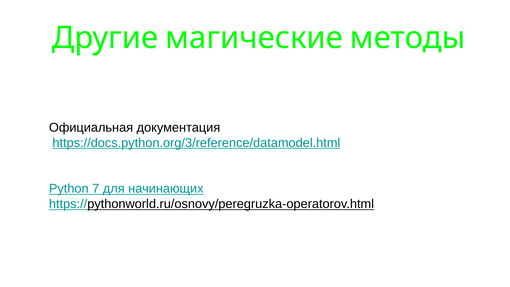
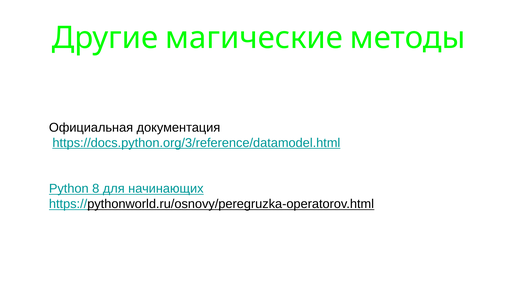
7: 7 -> 8
